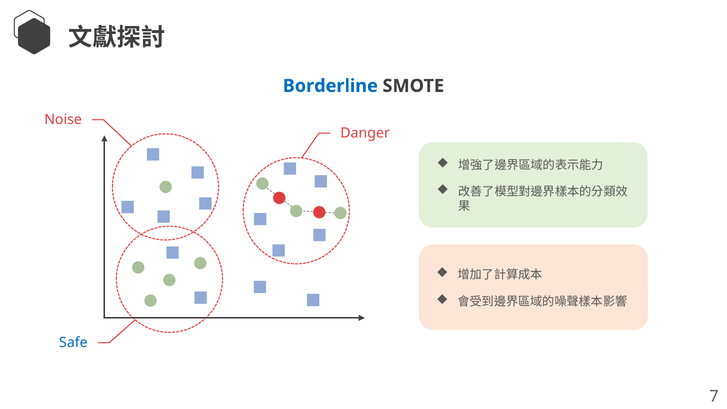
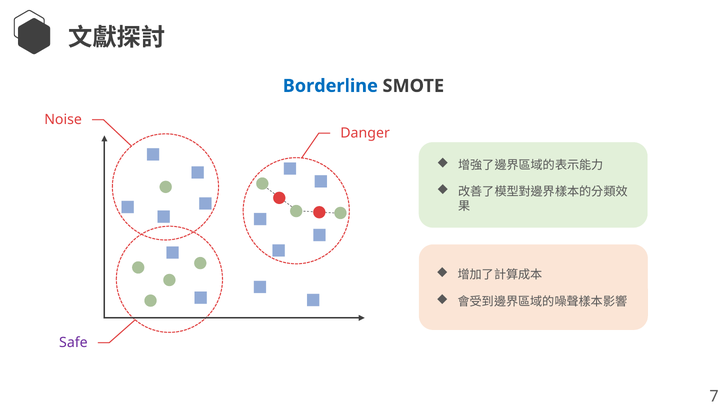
Safe colour: blue -> purple
